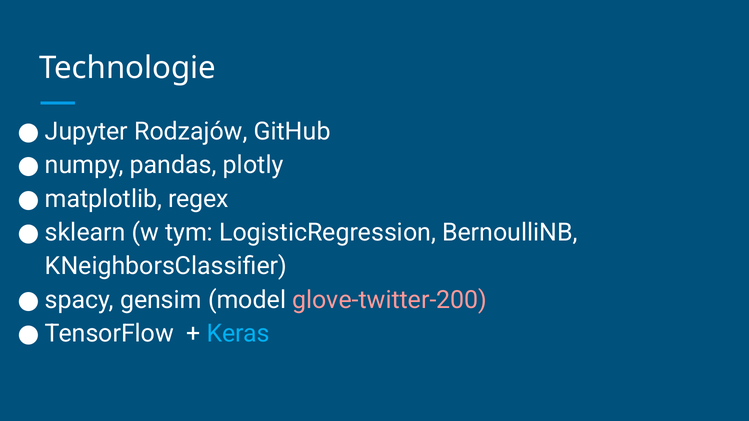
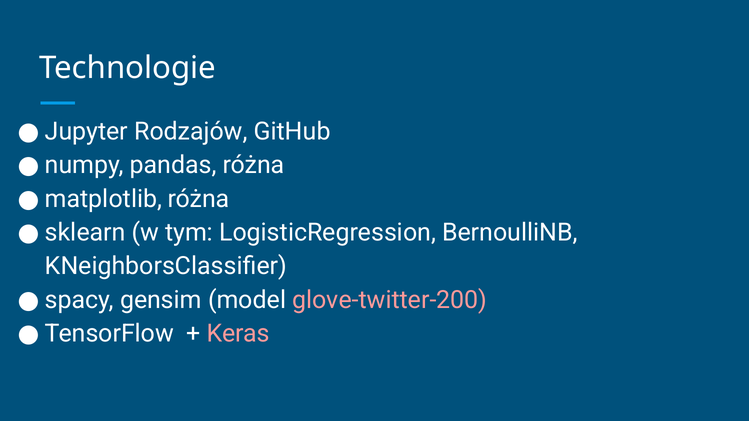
pandas plotly: plotly -> różna
regex at (198, 199): regex -> różna
Keras colour: light blue -> pink
